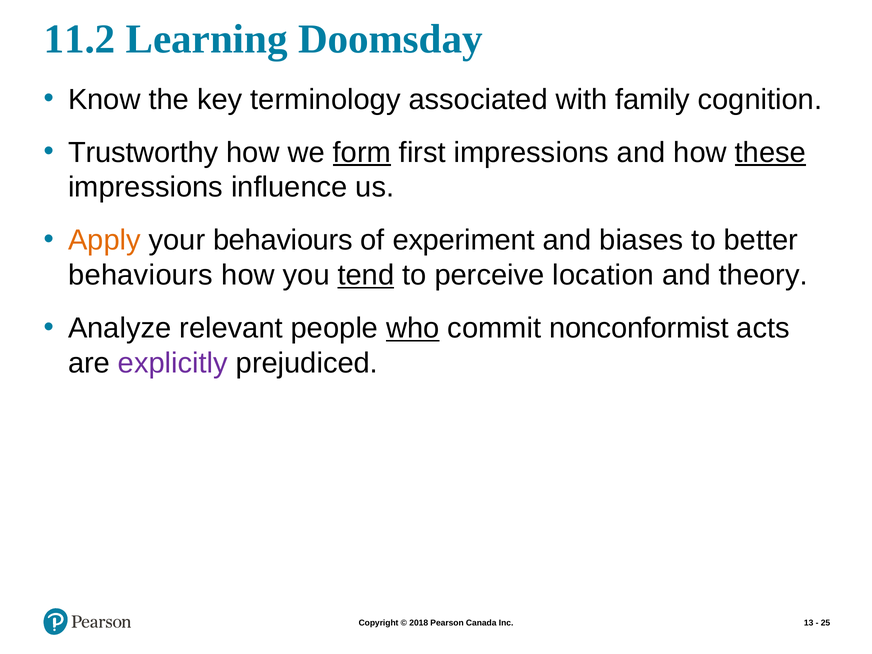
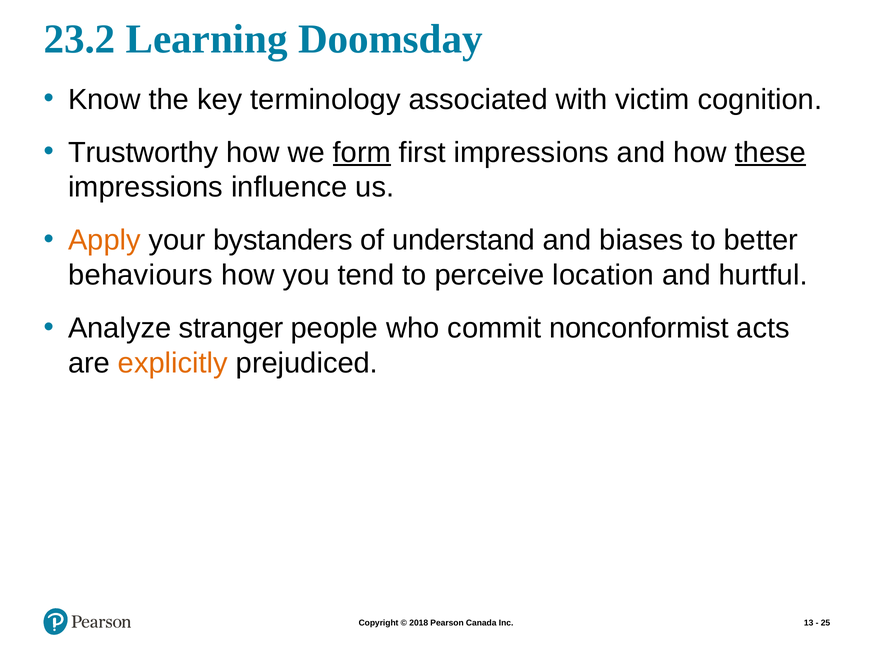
11.2: 11.2 -> 23.2
family: family -> victim
your behaviours: behaviours -> bystanders
experiment: experiment -> understand
tend underline: present -> none
theory: theory -> hurtful
relevant: relevant -> stranger
who underline: present -> none
explicitly colour: purple -> orange
